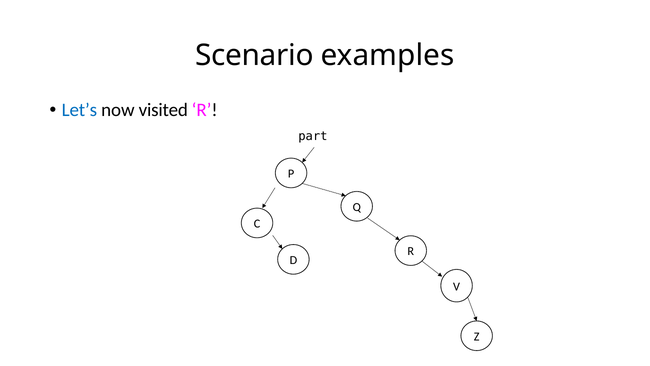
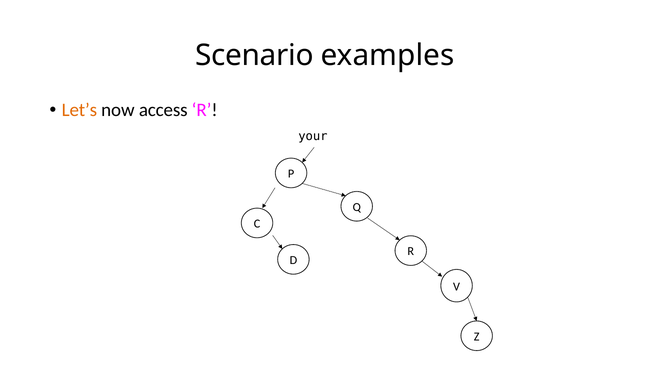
Let’s colour: blue -> orange
visited: visited -> access
part: part -> your
